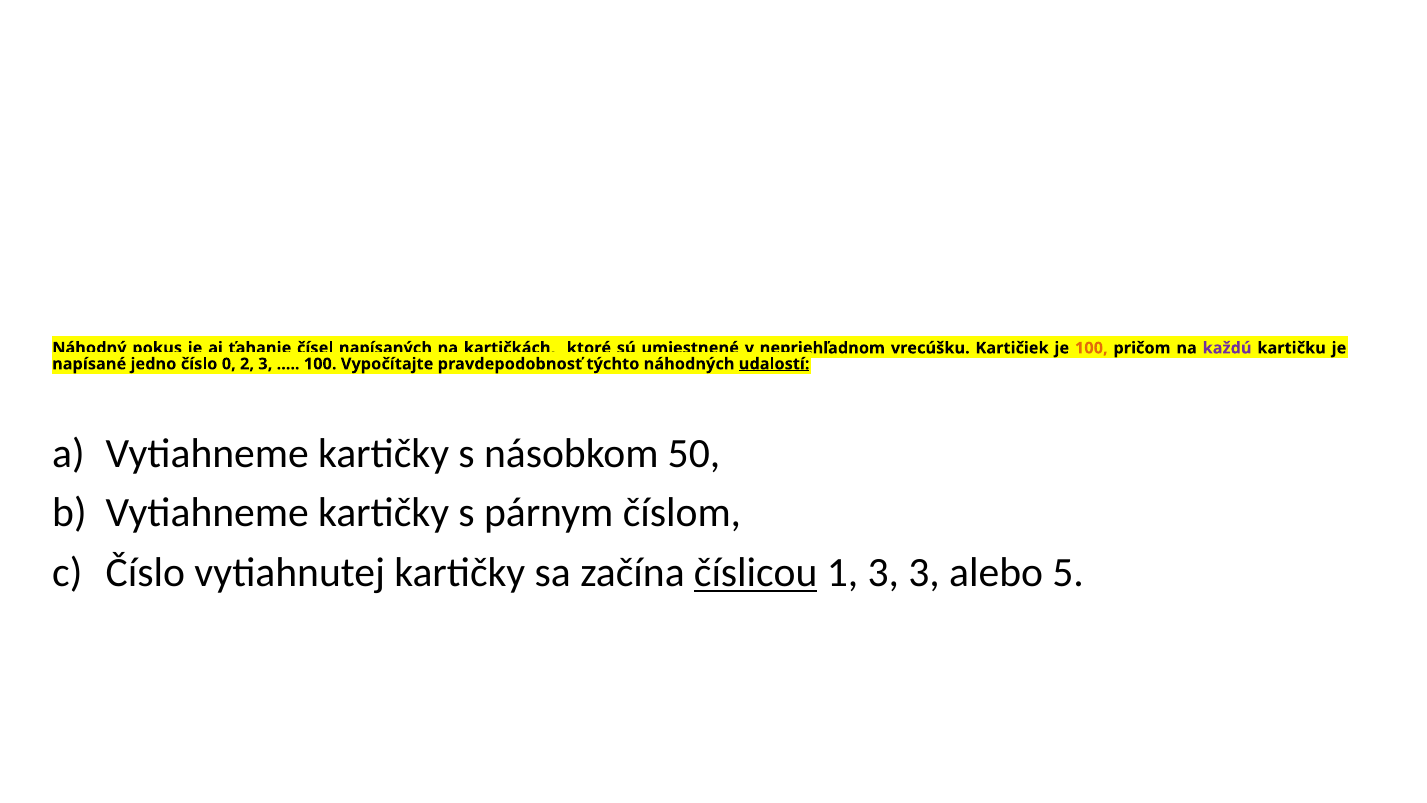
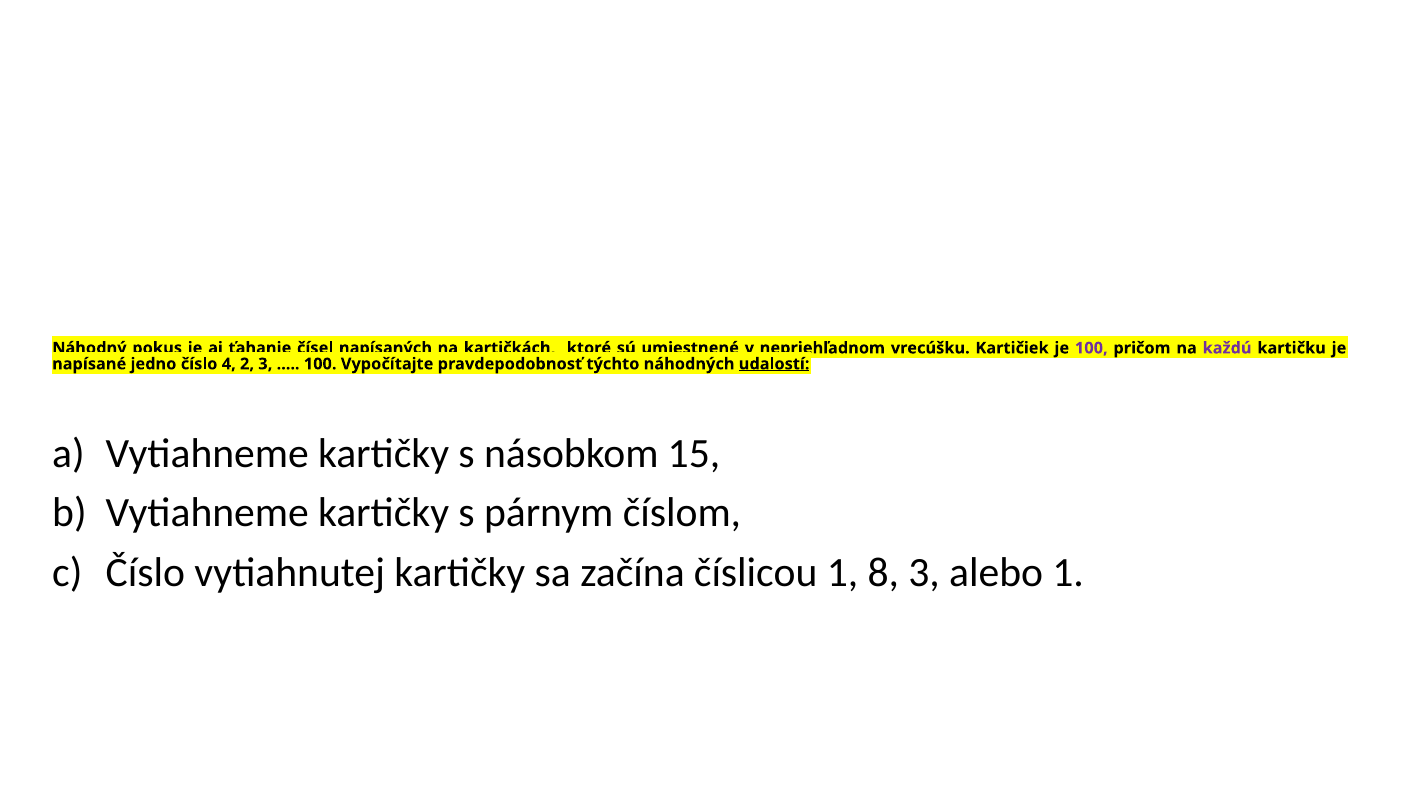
100 at (1091, 348) colour: orange -> purple
0: 0 -> 4
50: 50 -> 15
číslicou underline: present -> none
1 3: 3 -> 8
alebo 5: 5 -> 1
